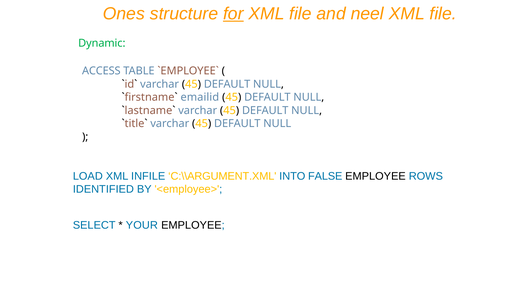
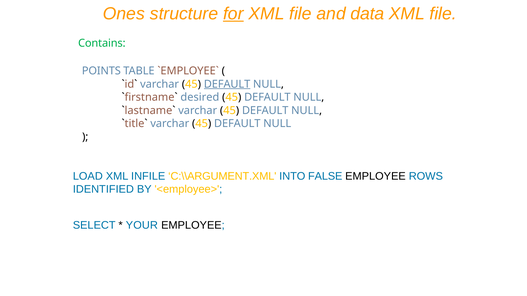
neel: neel -> data
Dynamic: Dynamic -> Contains
ACCESS: ACCESS -> POINTS
DEFAULT at (227, 84) underline: none -> present
emailid: emailid -> desired
